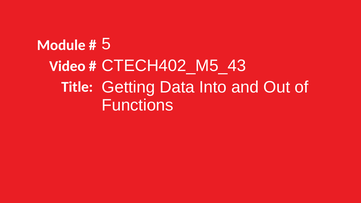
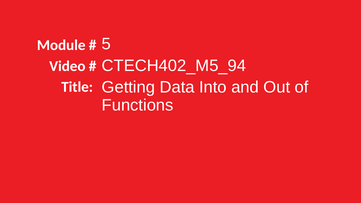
CTECH402_M5_43: CTECH402_M5_43 -> CTECH402_M5_94
